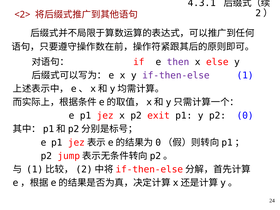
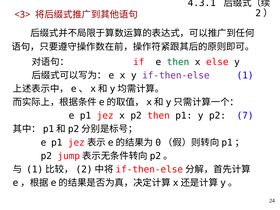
<2>: <2> -> <3>
then at (178, 62) colour: purple -> green
p2 exit: exit -> then
0: 0 -> 7
